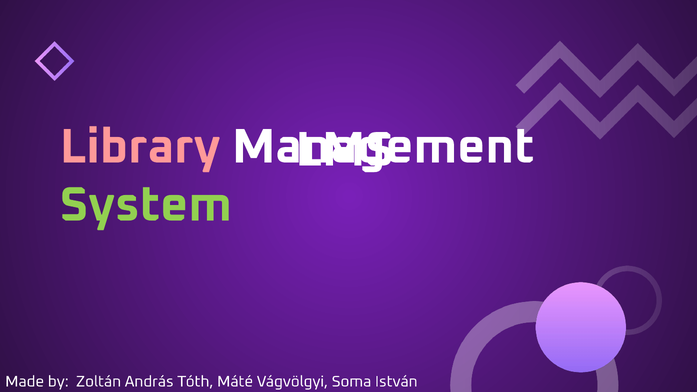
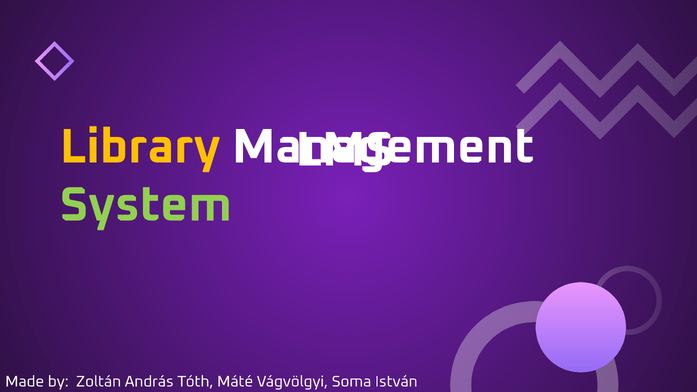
Library colour: pink -> yellow
